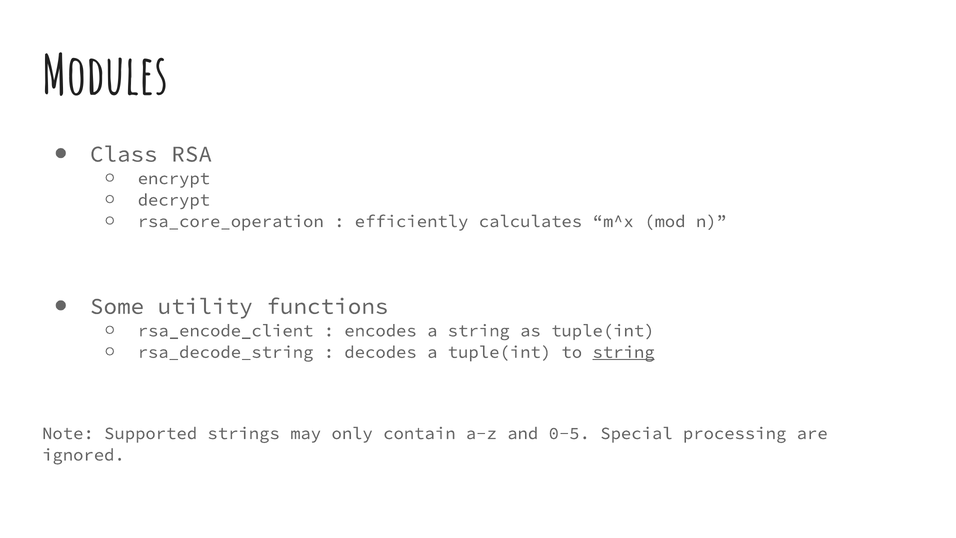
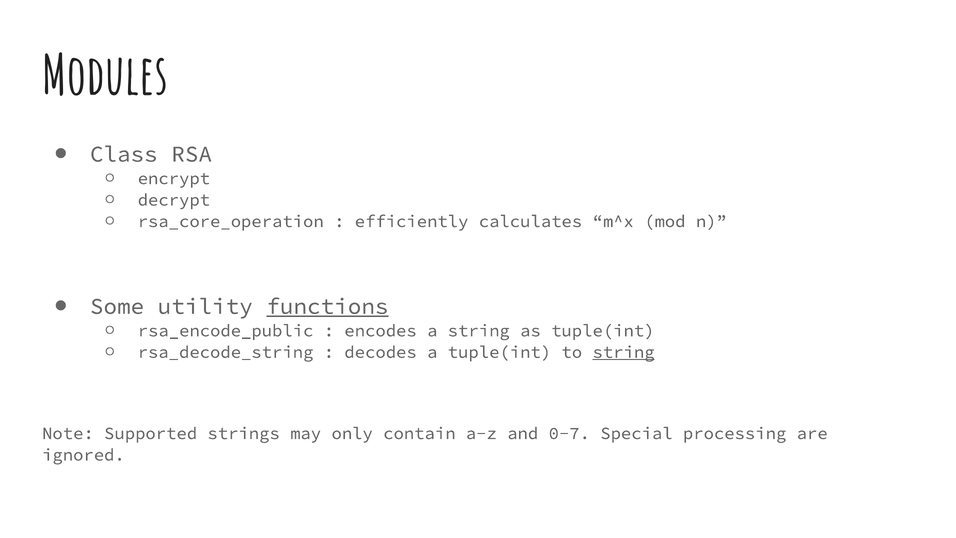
functions underline: none -> present
rsa_encode_client: rsa_encode_client -> rsa_encode_public
0-5: 0-5 -> 0-7
